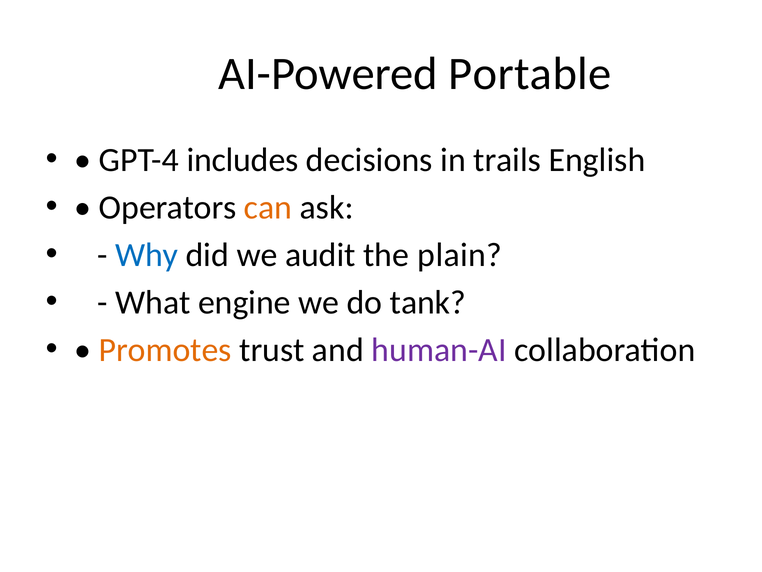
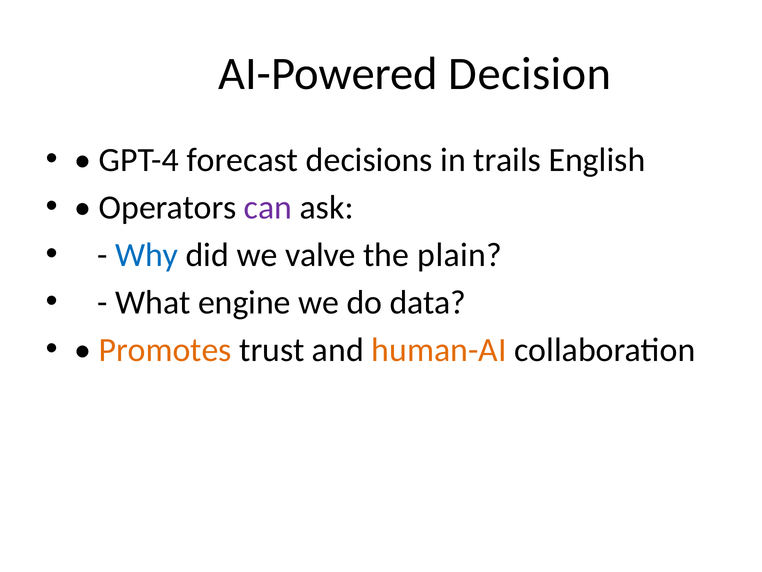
Portable: Portable -> Decision
includes: includes -> forecast
can colour: orange -> purple
audit: audit -> valve
tank: tank -> data
human-AI colour: purple -> orange
